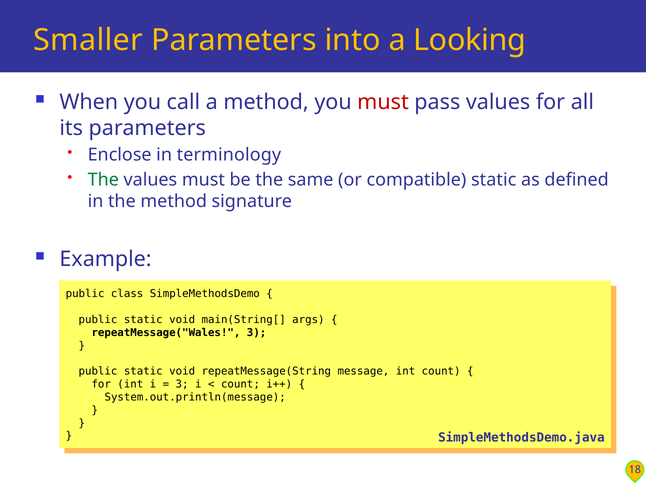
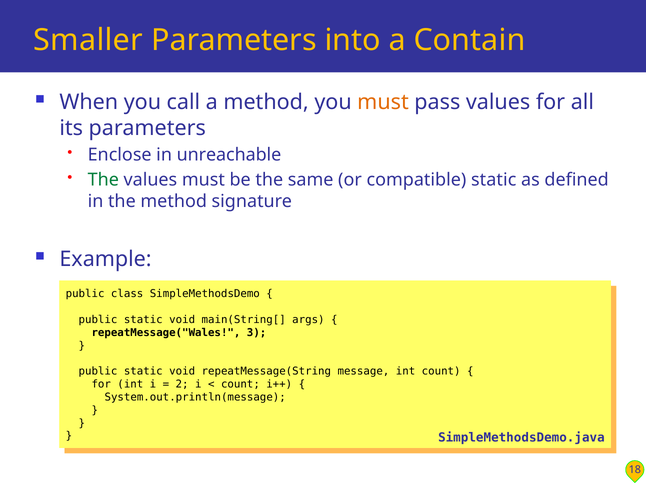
Looking: Looking -> Contain
must at (383, 102) colour: red -> orange
terminology: terminology -> unreachable
3 at (182, 385): 3 -> 2
